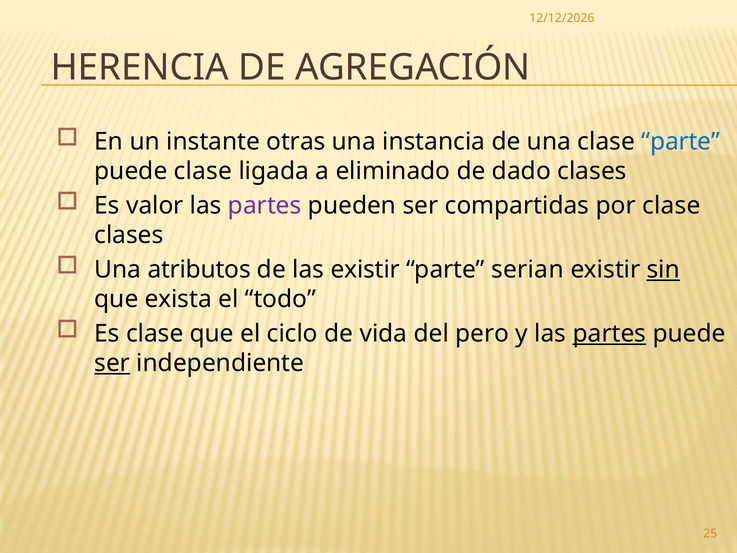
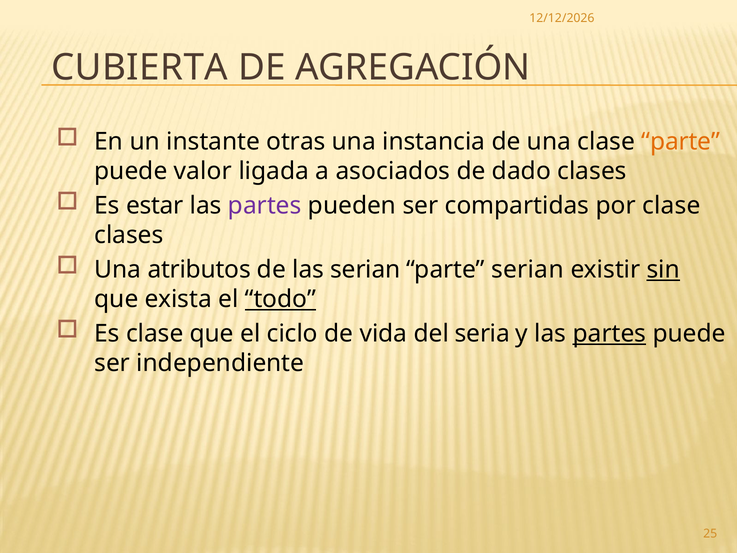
HERENCIA: HERENCIA -> CUBIERTA
parte at (681, 142) colour: blue -> orange
puede clase: clase -> valor
eliminado: eliminado -> asociados
valor: valor -> estar
las existir: existir -> serian
todo underline: none -> present
pero: pero -> seria
ser at (112, 363) underline: present -> none
